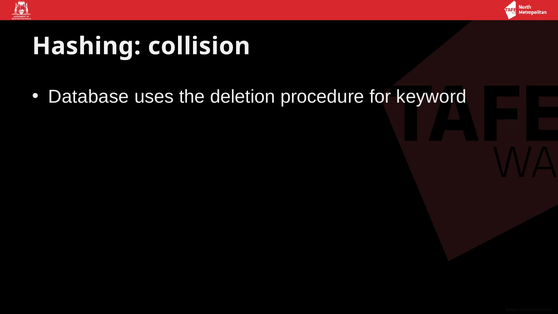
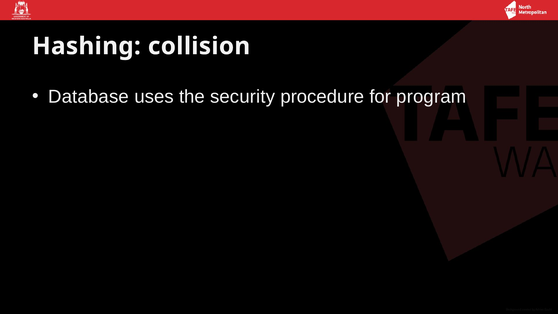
deletion: deletion -> security
keyword: keyword -> program
